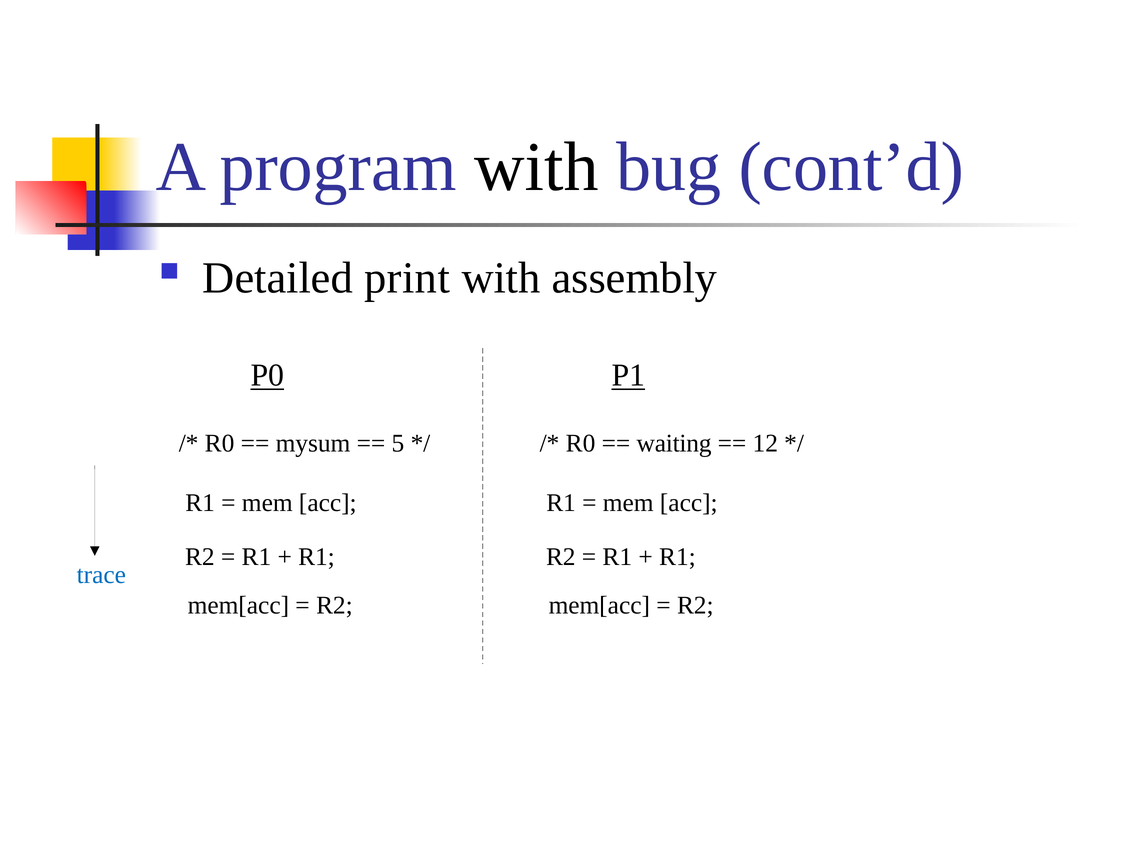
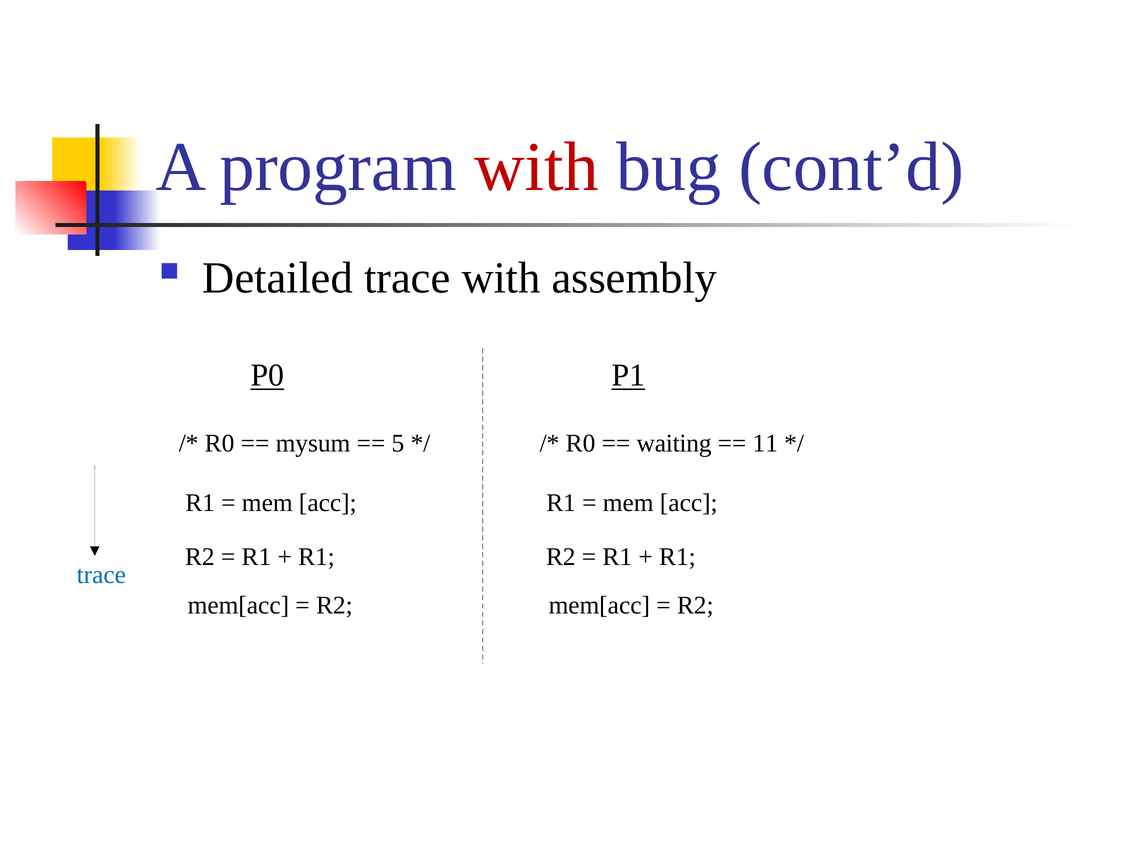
with at (536, 167) colour: black -> red
Detailed print: print -> trace
12: 12 -> 11
